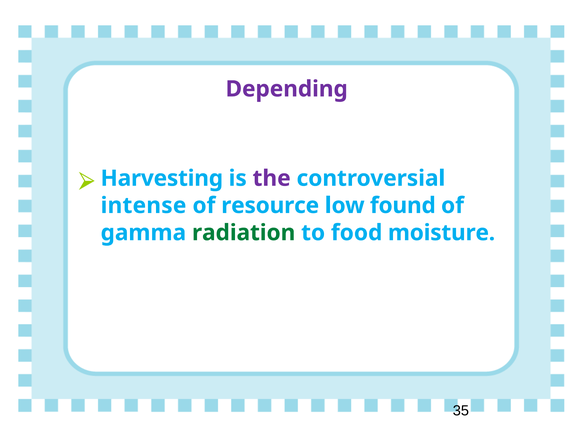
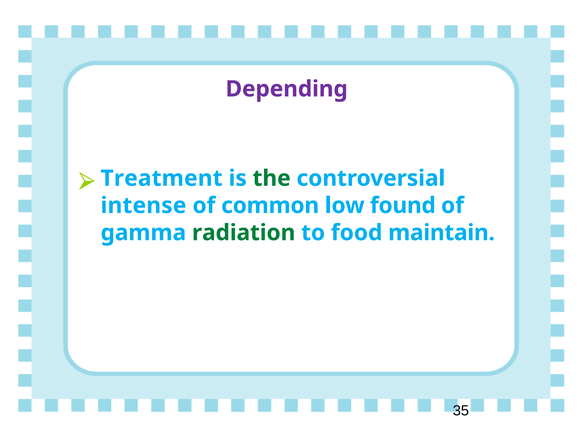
Harvesting: Harvesting -> Treatment
the colour: purple -> green
resource: resource -> common
moisture: moisture -> maintain
